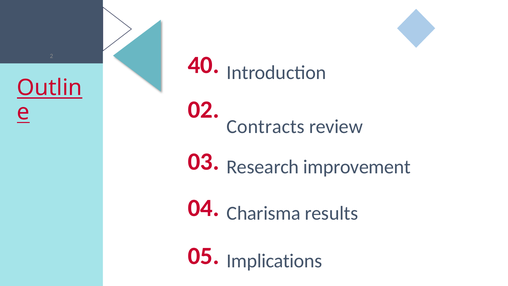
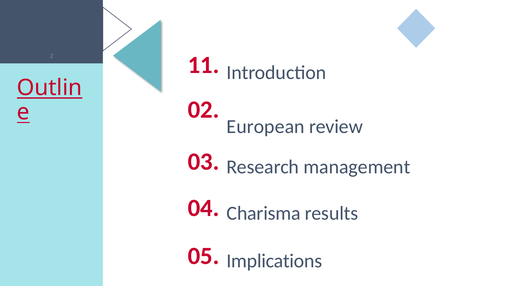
40: 40 -> 11
Contracts: Contracts -> European
improvement: improvement -> management
